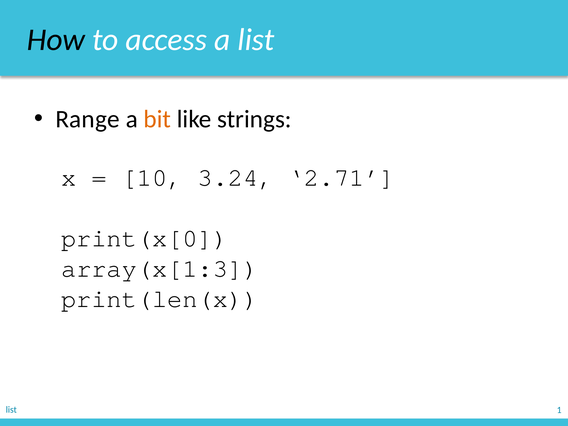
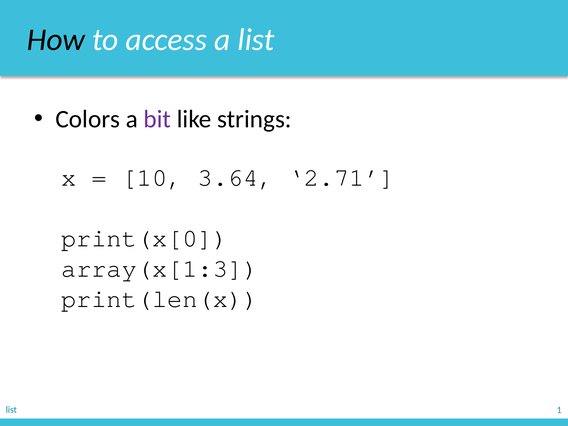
Range: Range -> Colors
bit colour: orange -> purple
3.24: 3.24 -> 3.64
